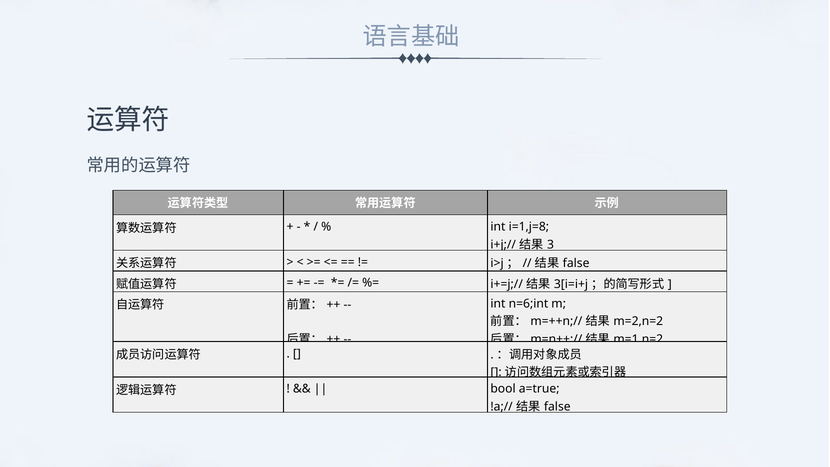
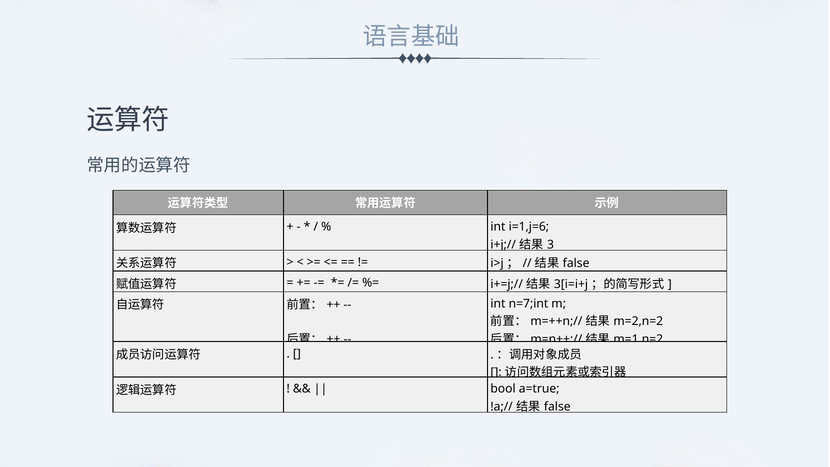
i=1,j=8: i=1,j=8 -> i=1,j=6
n=6;int: n=6;int -> n=7;int
